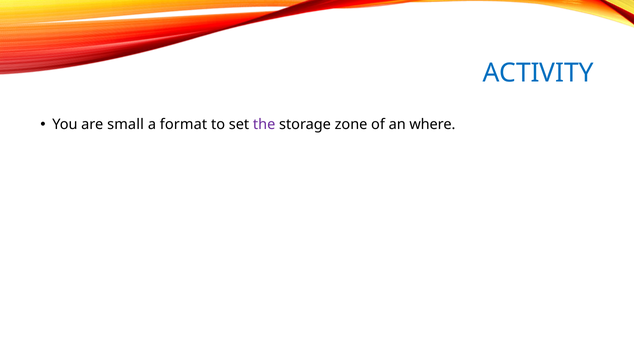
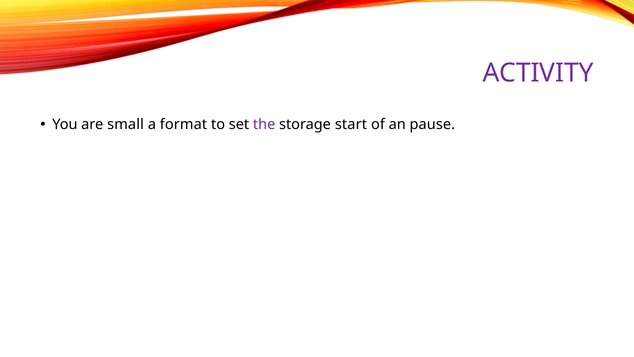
ACTIVITY colour: blue -> purple
zone: zone -> start
where: where -> pause
